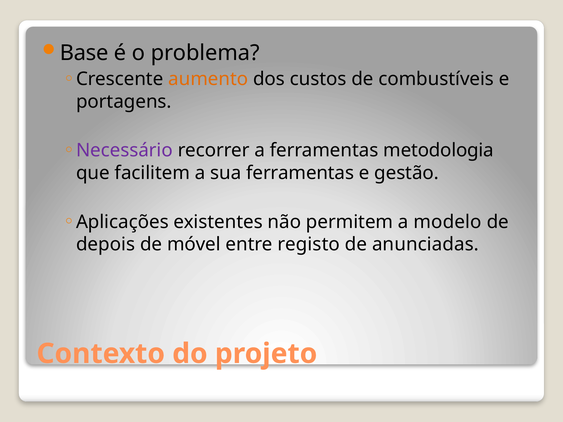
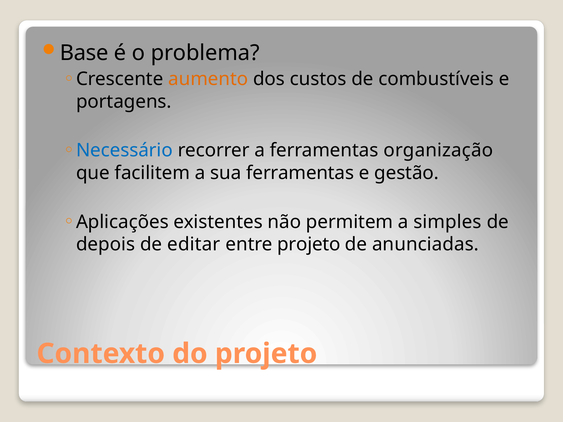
Necessário colour: purple -> blue
metodologia: metodologia -> organização
modelo: modelo -> simples
móvel: móvel -> editar
entre registo: registo -> projeto
